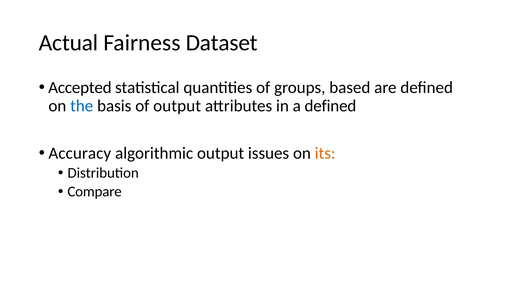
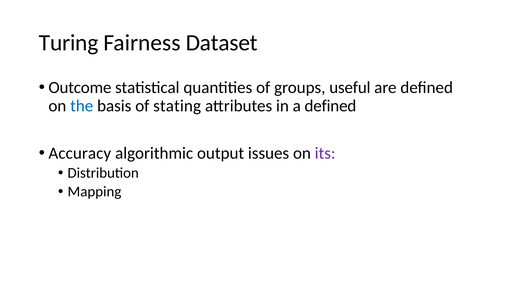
Actual: Actual -> Turing
Accepted: Accepted -> Outcome
based: based -> useful
of output: output -> stating
its colour: orange -> purple
Compare: Compare -> Mapping
